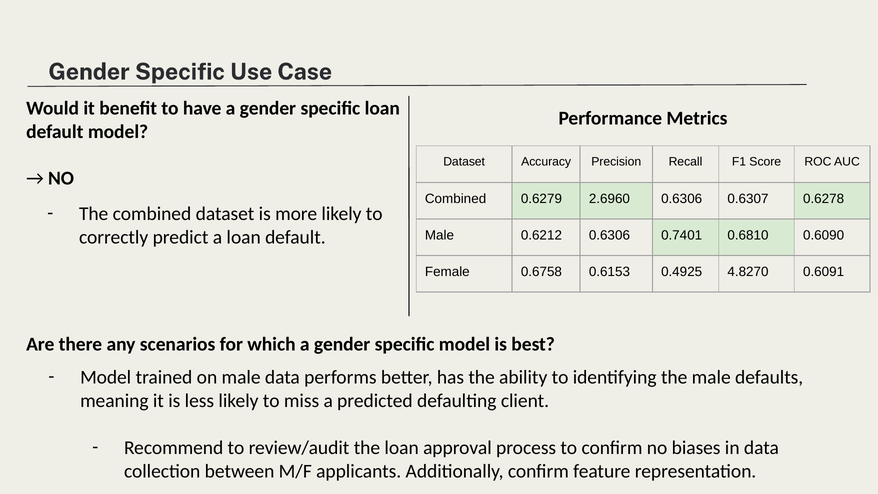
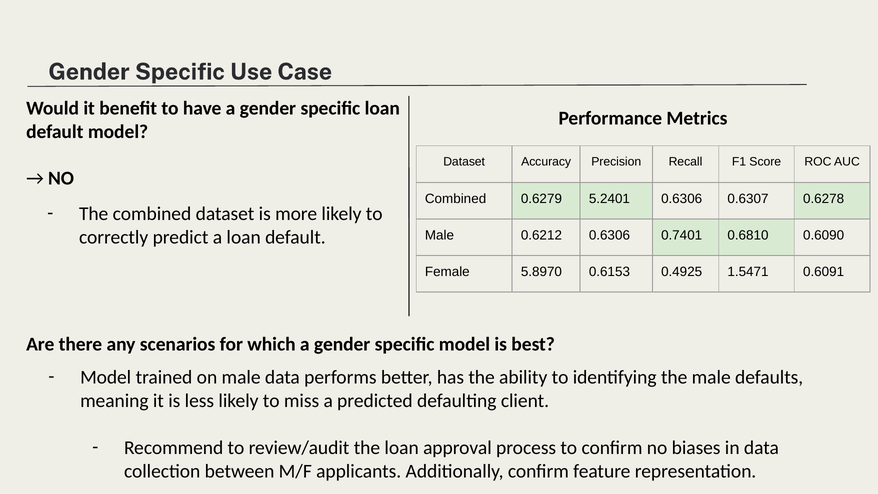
2.6960: 2.6960 -> 5.2401
0.6758: 0.6758 -> 5.8970
4.8270: 4.8270 -> 1.5471
